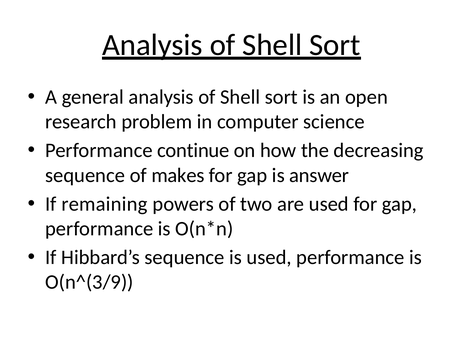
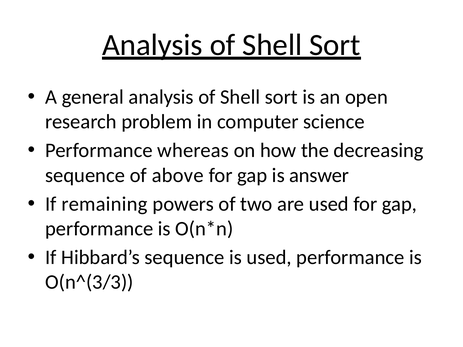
continue: continue -> whereas
makes: makes -> above
O(n^(3/9: O(n^(3/9 -> O(n^(3/3
